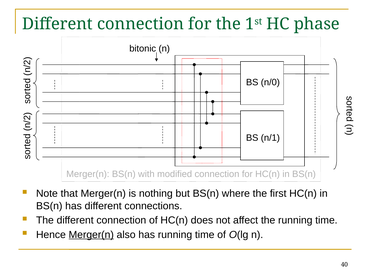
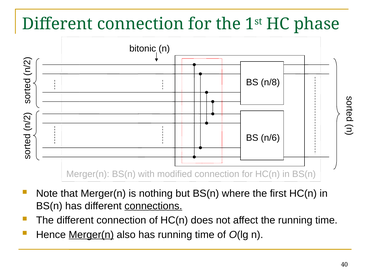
n/0: n/0 -> n/8
n/1: n/1 -> n/6
connections underline: none -> present
